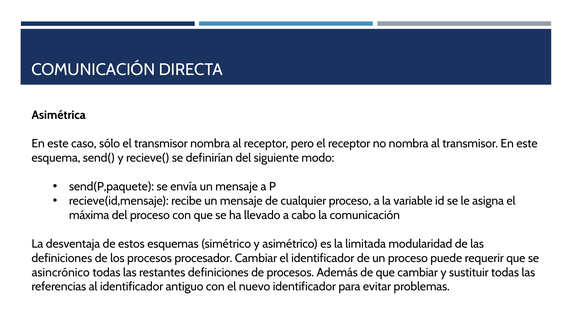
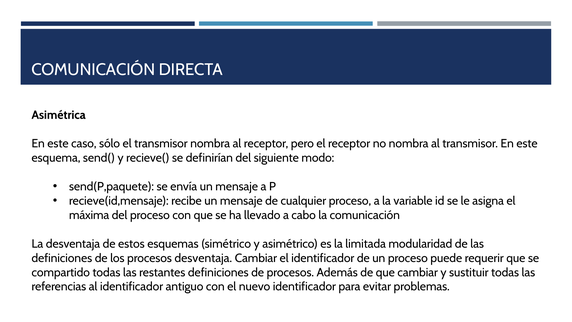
procesos procesador: procesador -> desventaja
asincrónico: asincrónico -> compartido
